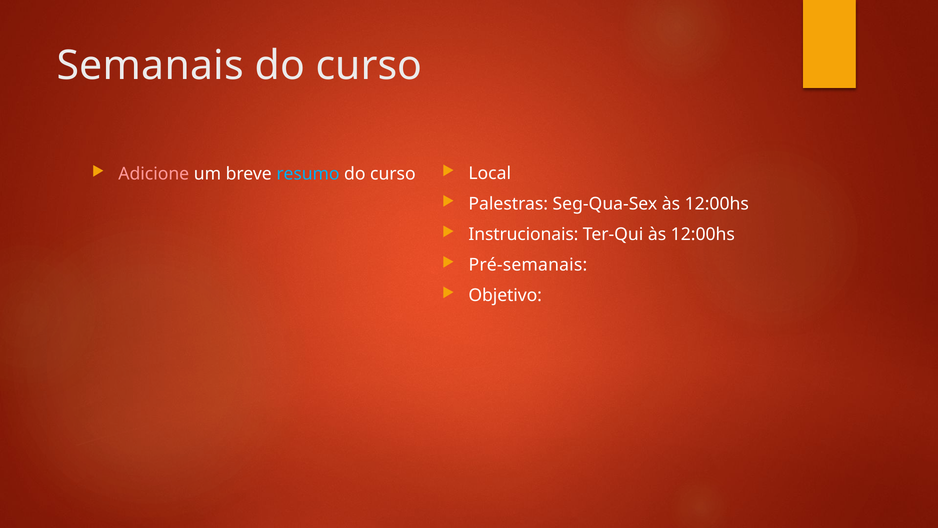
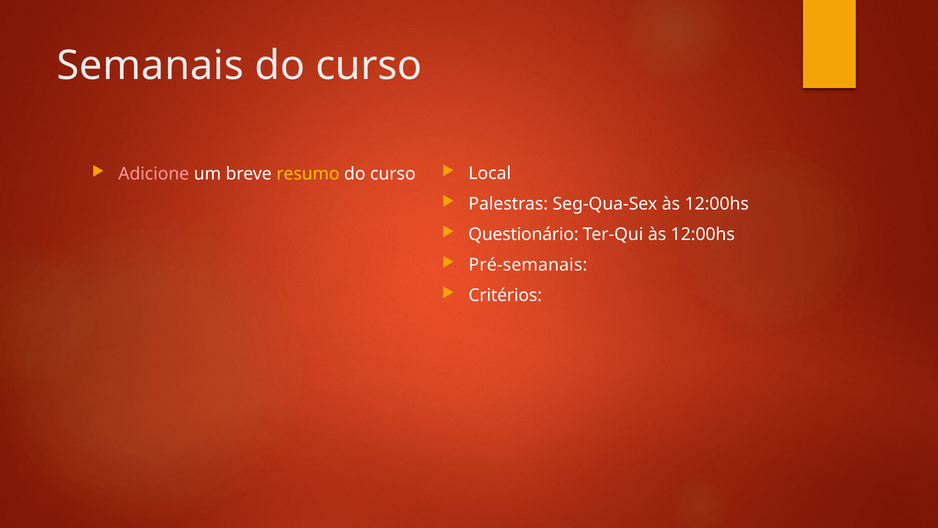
resumo colour: light blue -> yellow
Instrucionais: Instrucionais -> Questionário
Objetivo: Objetivo -> Critérios
